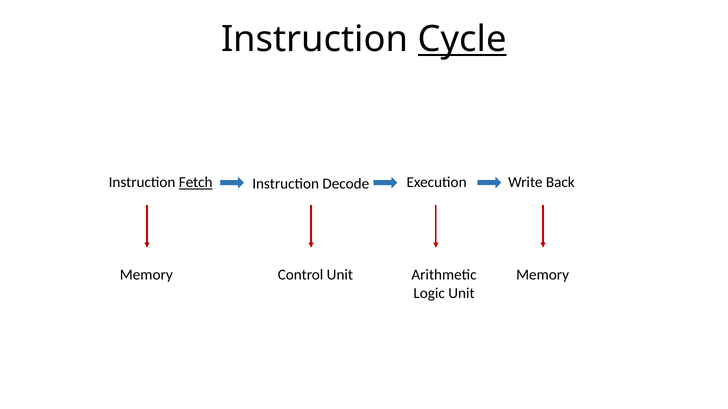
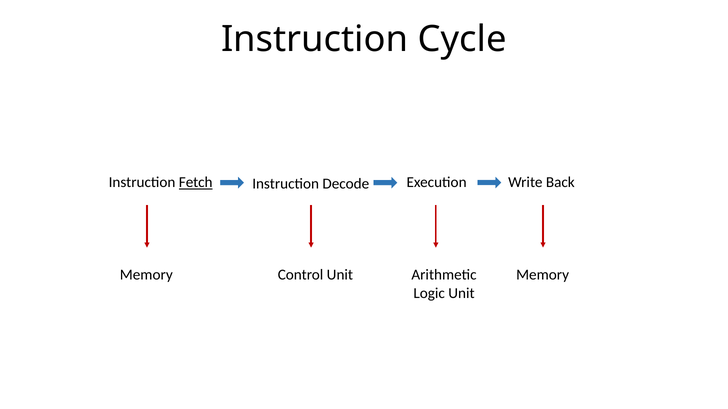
Cycle underline: present -> none
